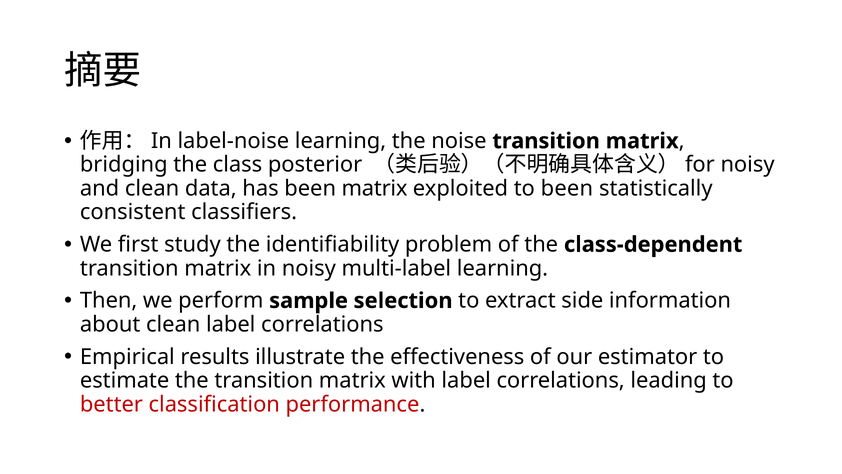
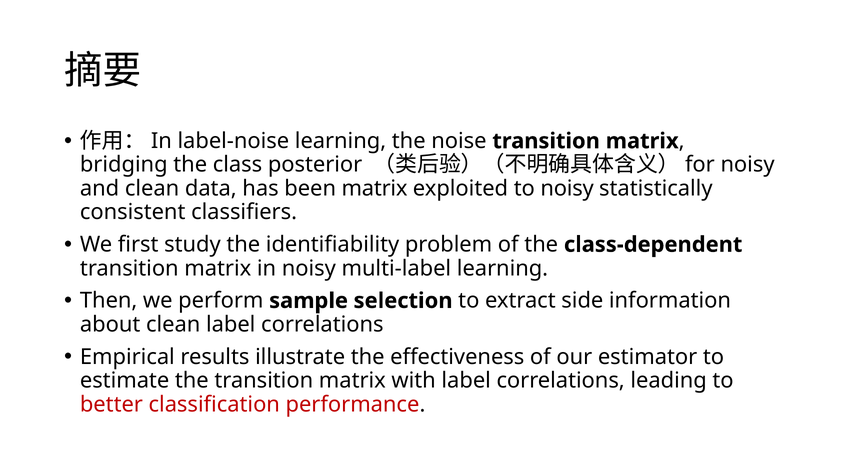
to been: been -> noisy
